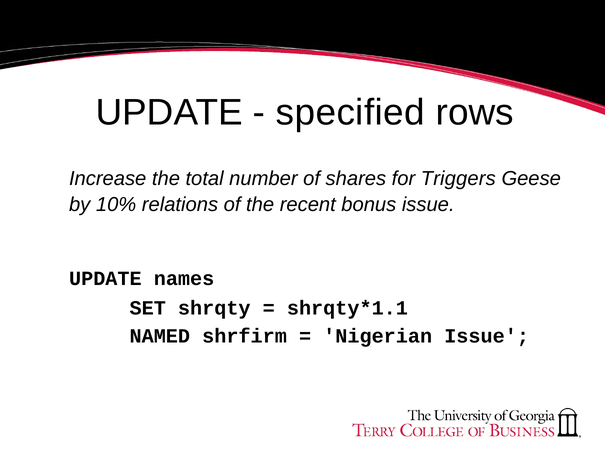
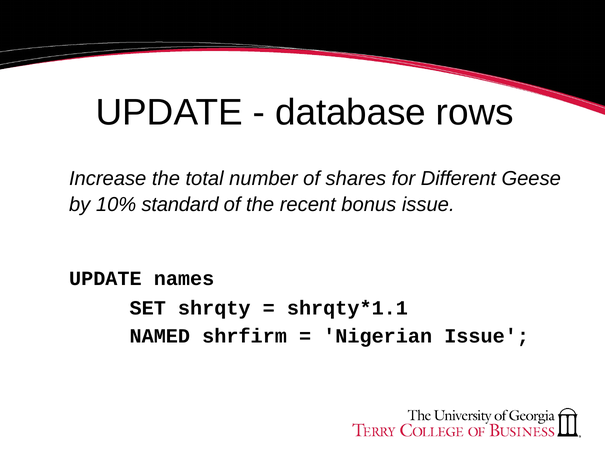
specified: specified -> database
Triggers: Triggers -> Different
relations: relations -> standard
